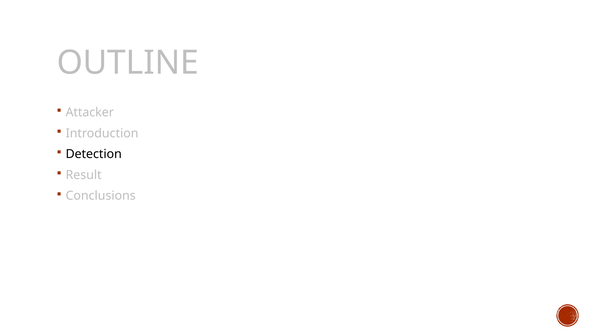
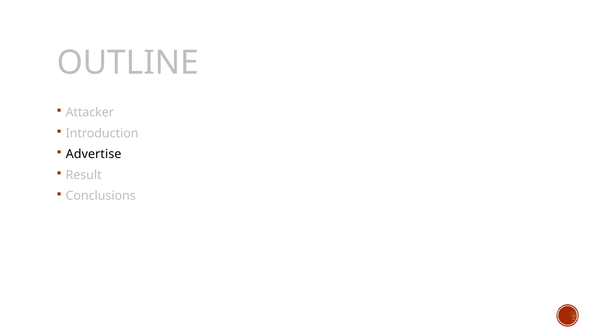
Detection: Detection -> Advertise
